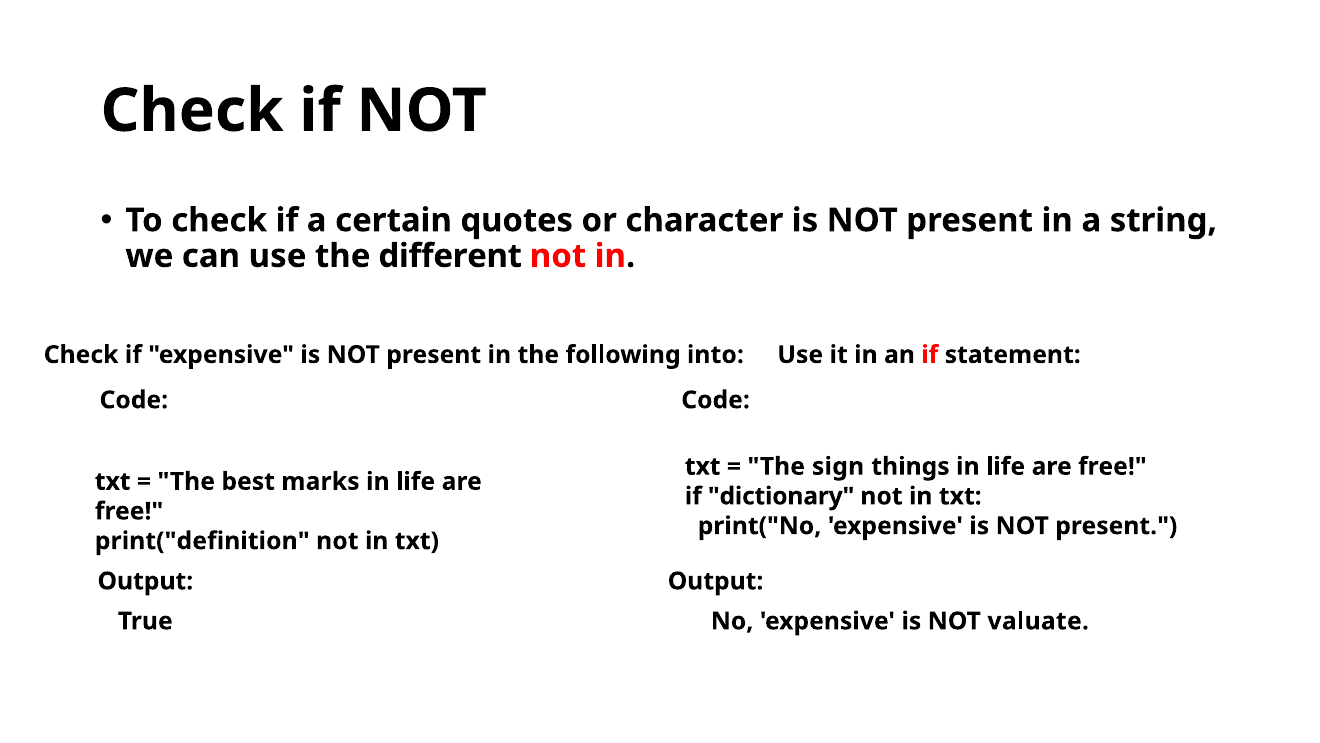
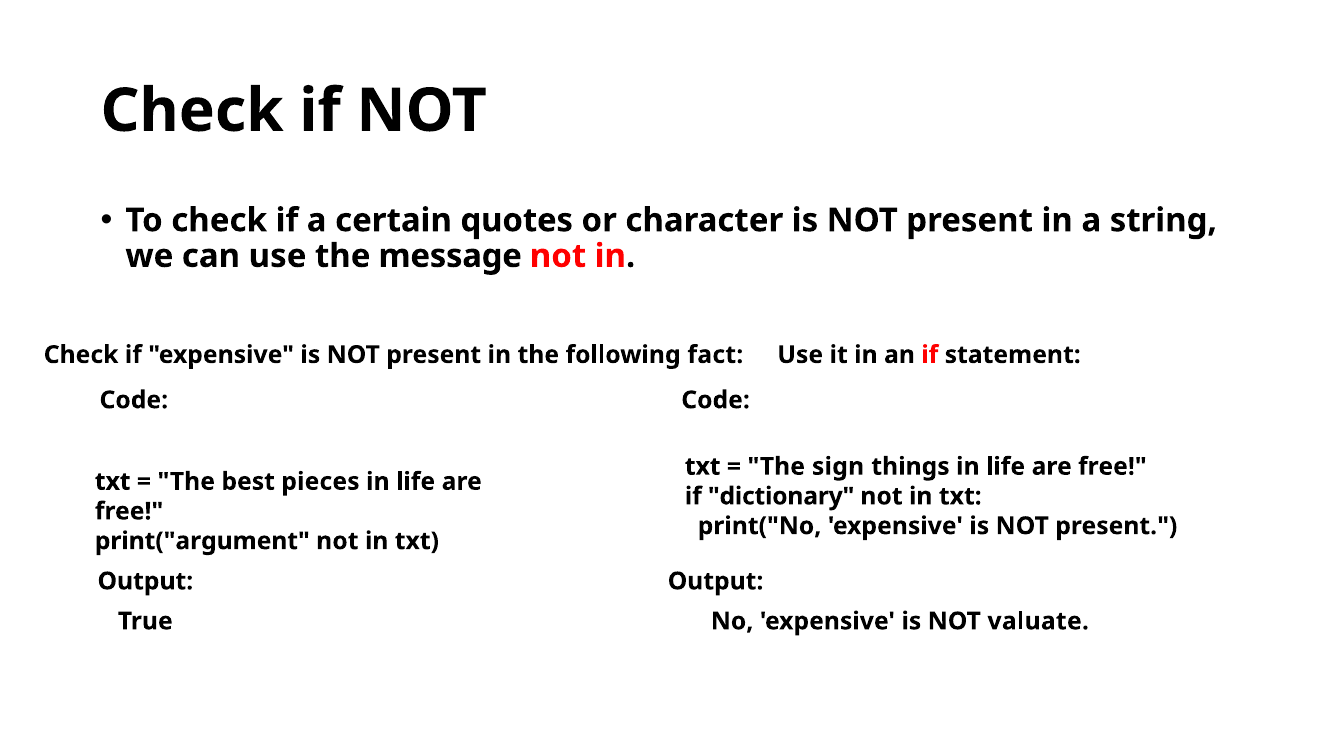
different: different -> message
into: into -> fact
marks: marks -> pieces
print("definition: print("definition -> print("argument
